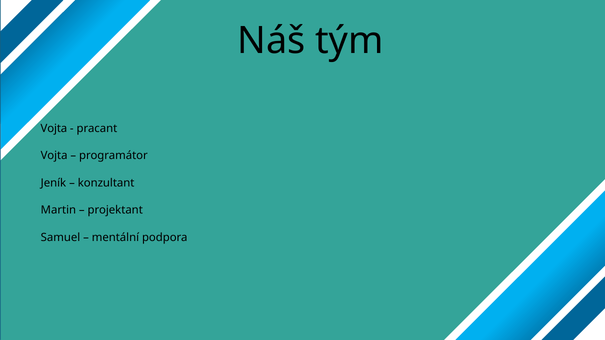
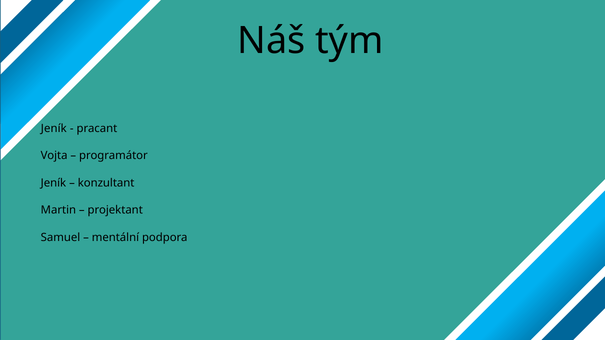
Vojta at (54, 129): Vojta -> Jeník
